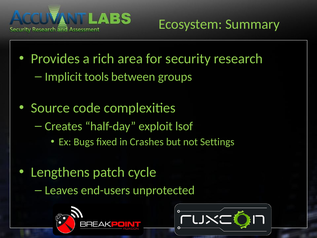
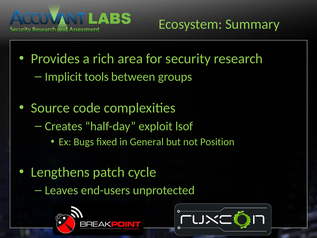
Crashes: Crashes -> General
Settings: Settings -> Position
